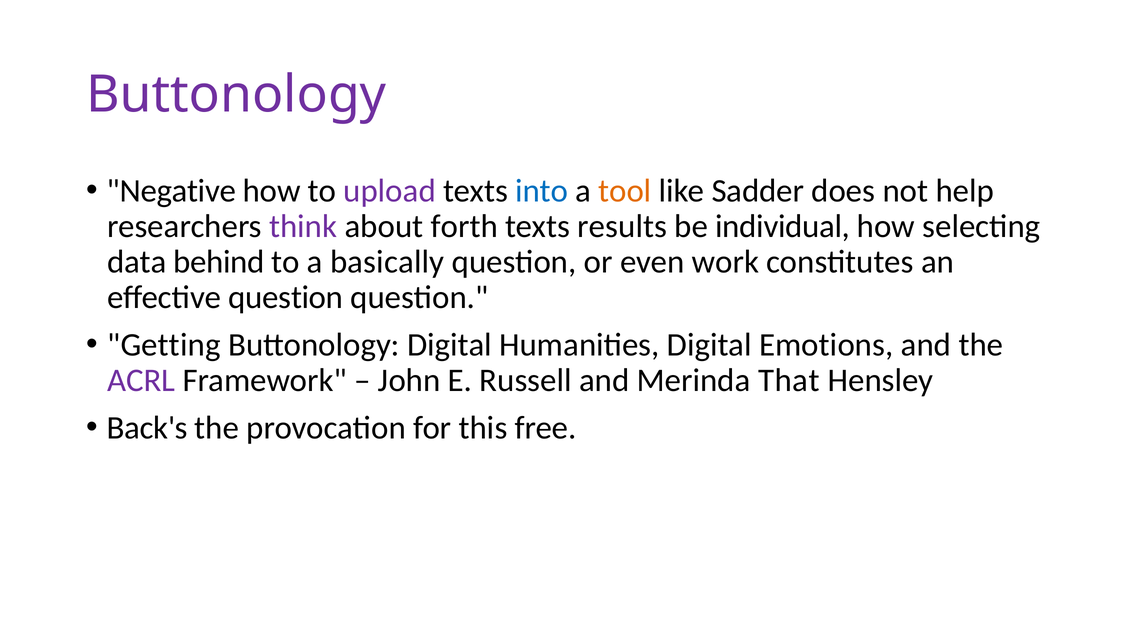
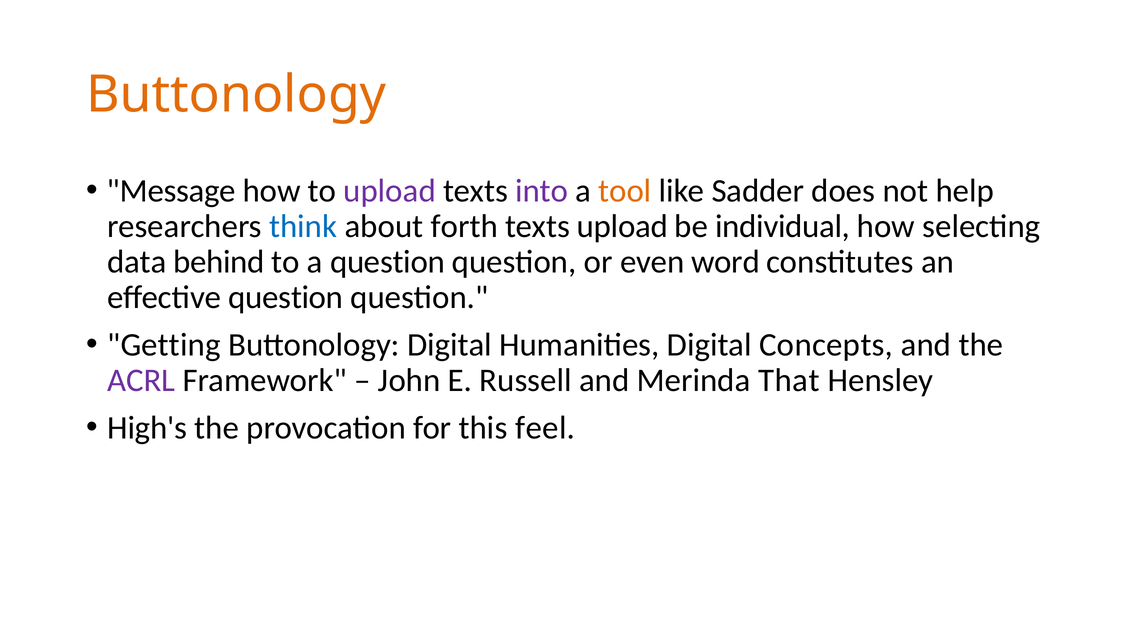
Buttonology at (236, 95) colour: purple -> orange
Negative: Negative -> Message
into colour: blue -> purple
think colour: purple -> blue
texts results: results -> upload
a basically: basically -> question
work: work -> word
Emotions: Emotions -> Concepts
Back's: Back's -> High's
free: free -> feel
